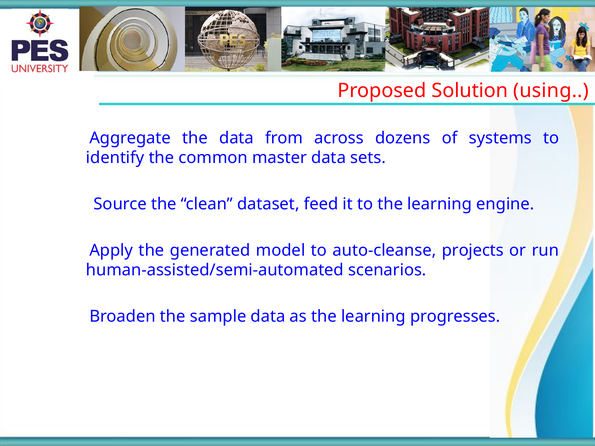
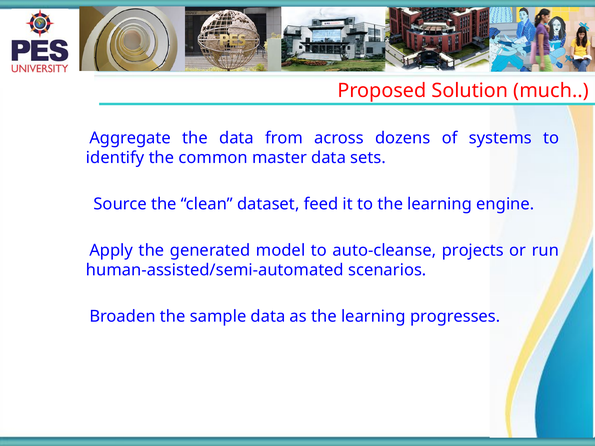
using: using -> much
